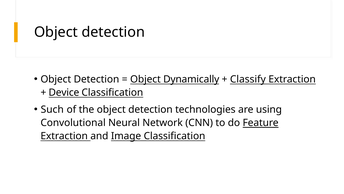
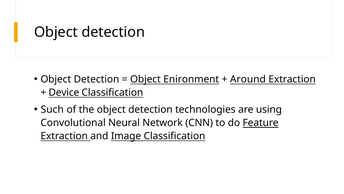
Dynamically: Dynamically -> Enironment
Classify: Classify -> Around
